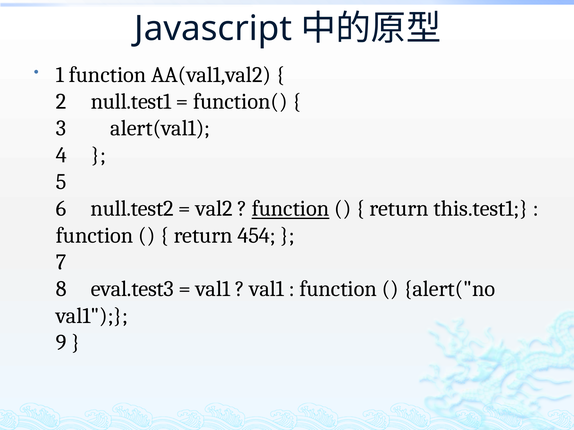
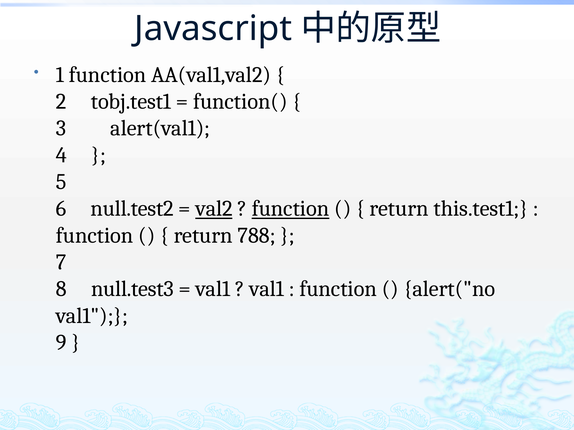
null.test1: null.test1 -> tobj.test1
val2 underline: none -> present
454: 454 -> 788
eval.test3: eval.test3 -> null.test3
